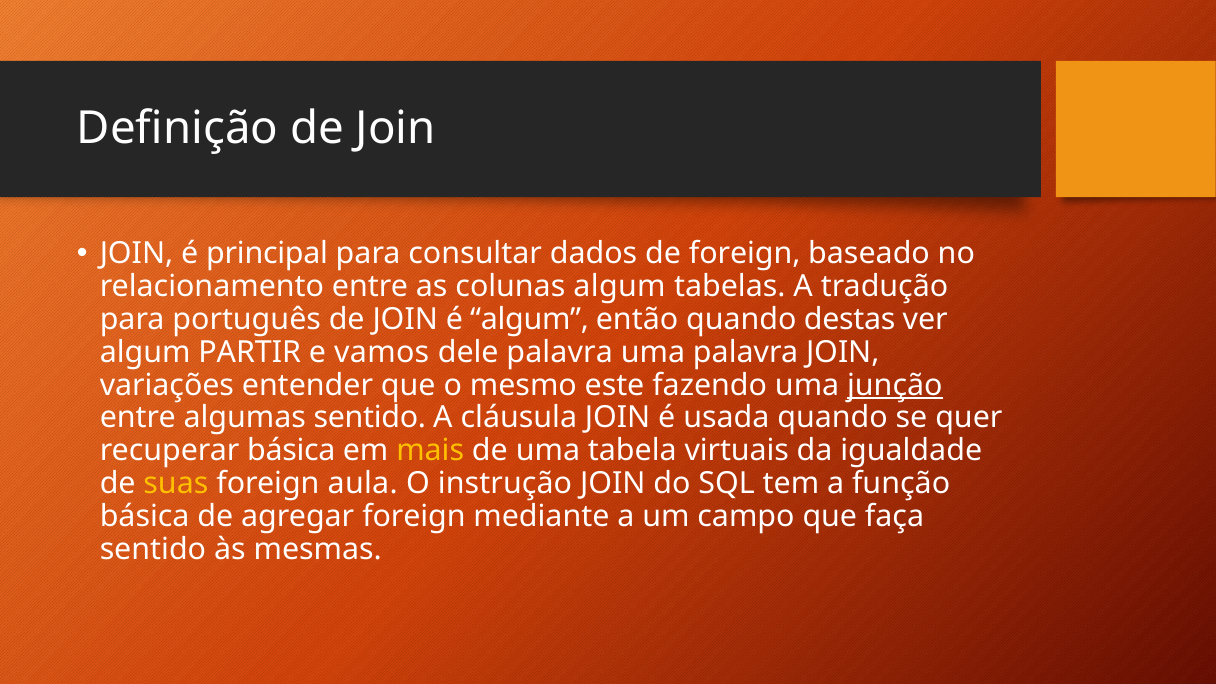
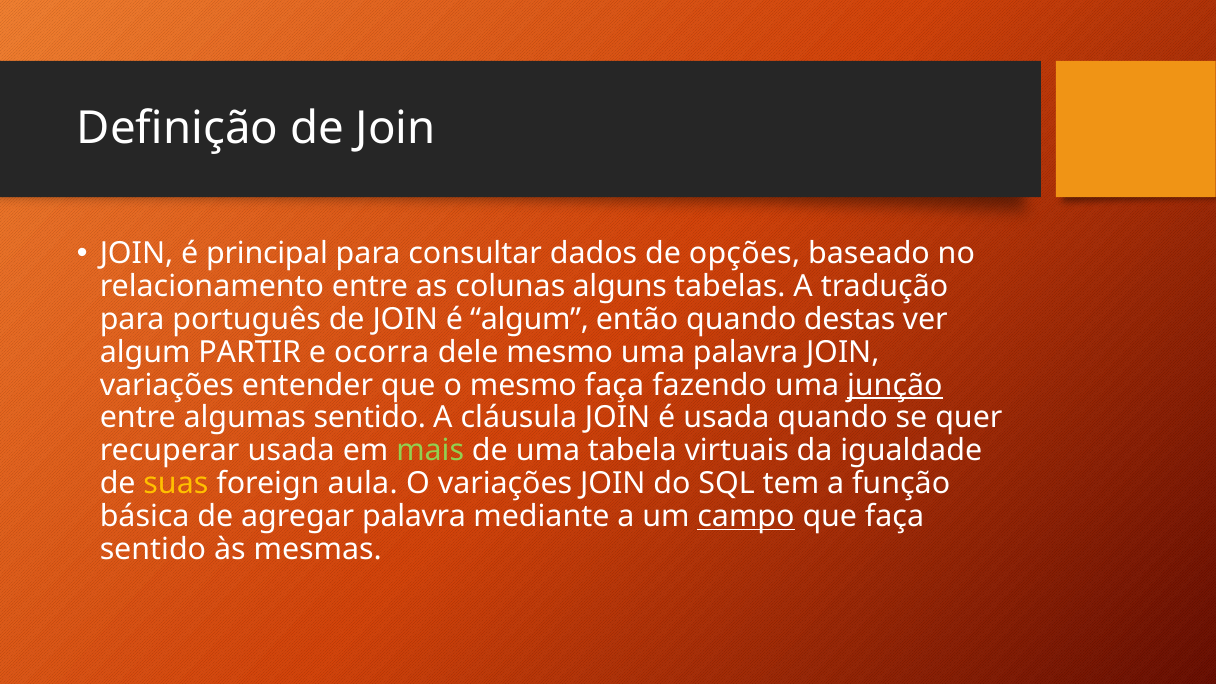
de foreign: foreign -> opções
colunas algum: algum -> alguns
vamos: vamos -> ocorra
dele palavra: palavra -> mesmo
mesmo este: este -> faça
recuperar básica: básica -> usada
mais colour: yellow -> light green
O instrução: instrução -> variações
agregar foreign: foreign -> palavra
campo underline: none -> present
